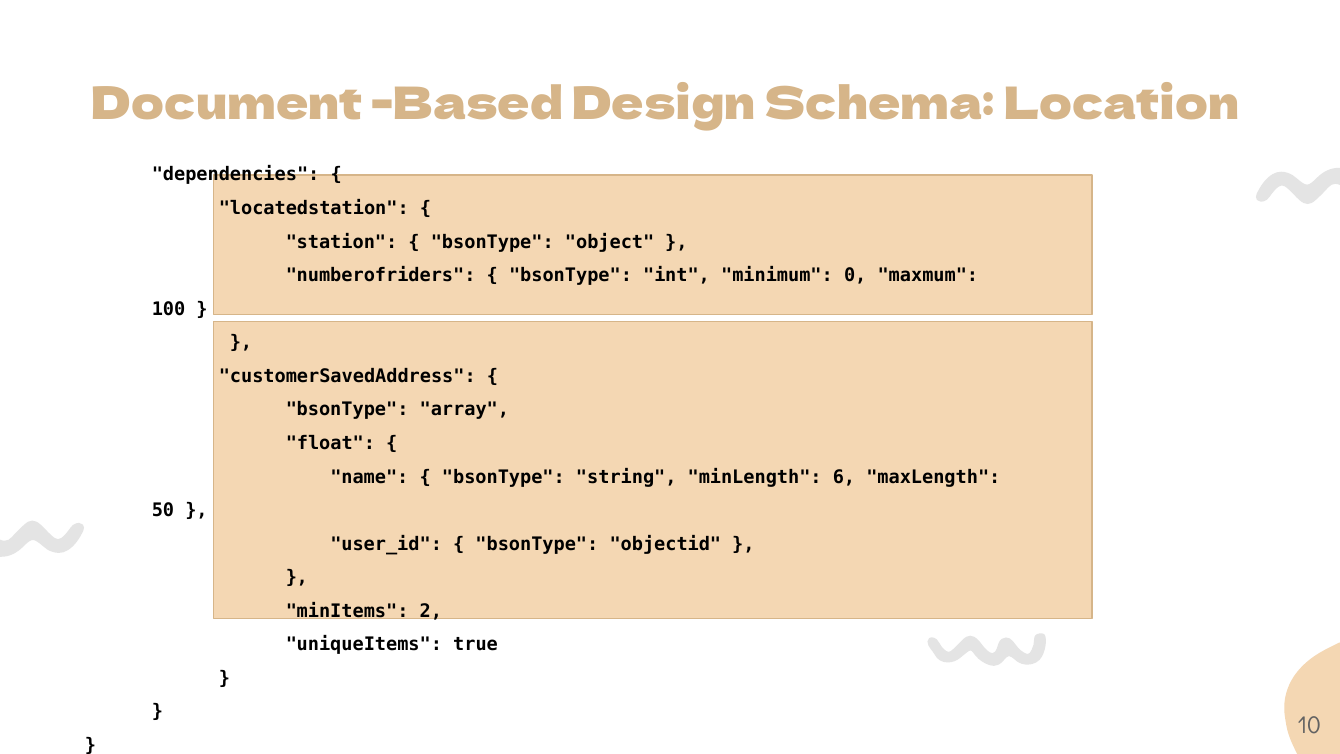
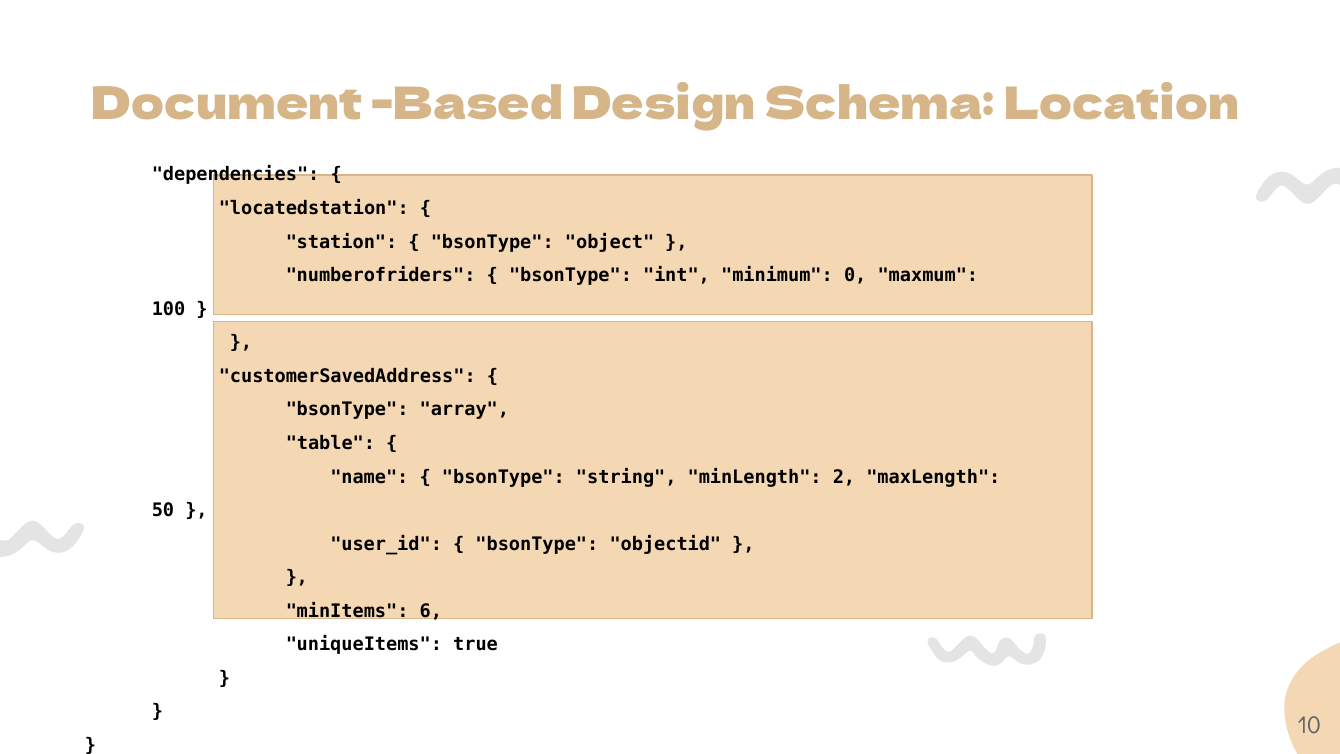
float: float -> table
6: 6 -> 2
2: 2 -> 6
